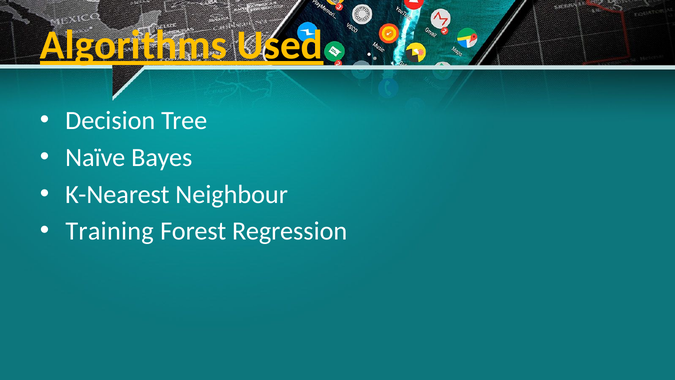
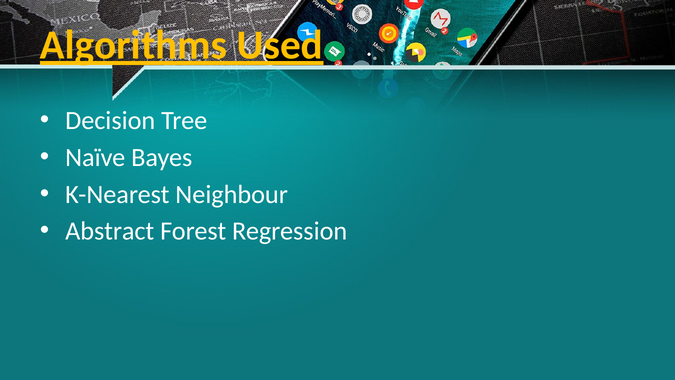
Training: Training -> Abstract
